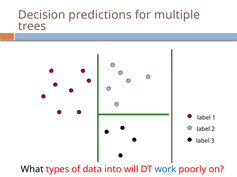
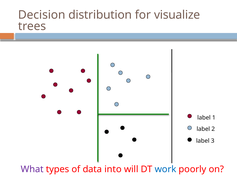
predictions: predictions -> distribution
multiple: multiple -> visualize
What colour: black -> purple
